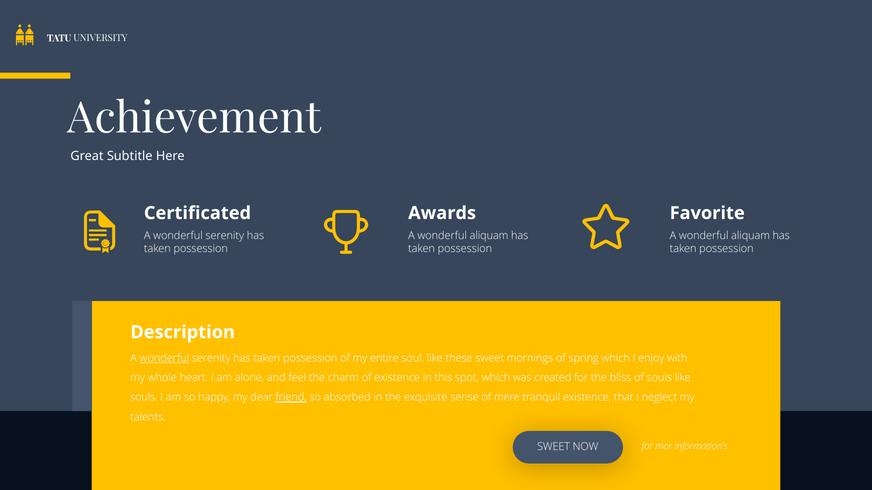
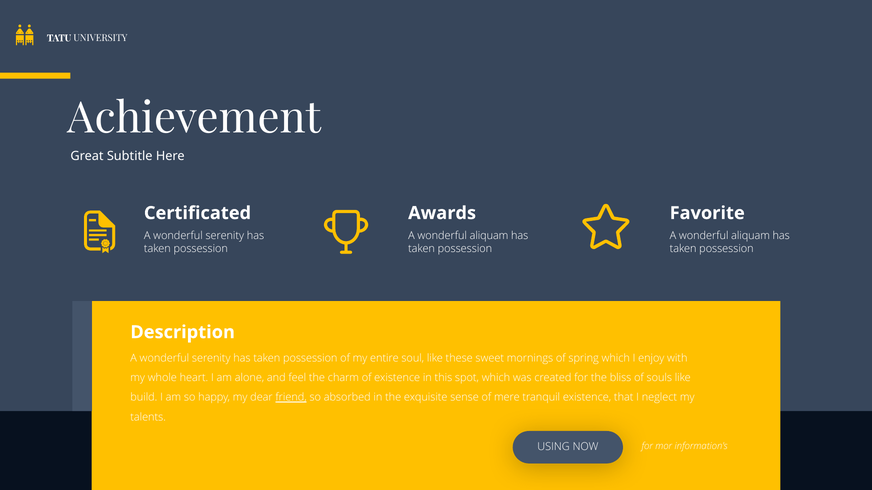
wonderful at (164, 359) underline: present -> none
souls at (144, 398): souls -> build
SWEET at (554, 447): SWEET -> USING
